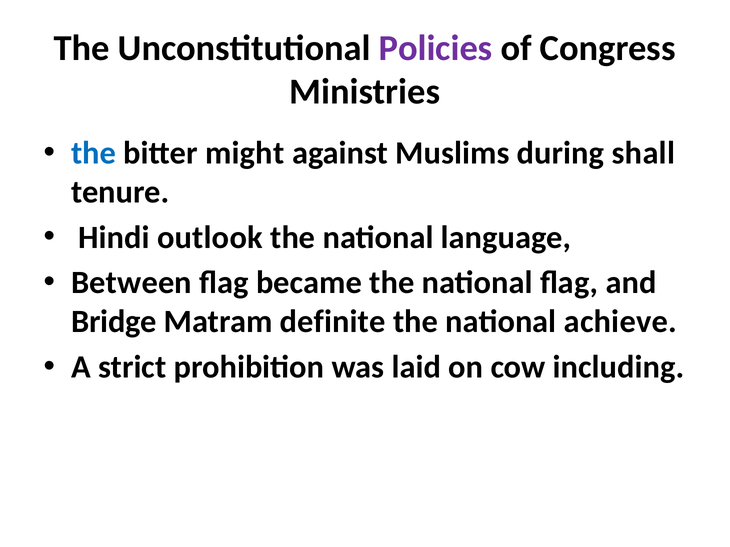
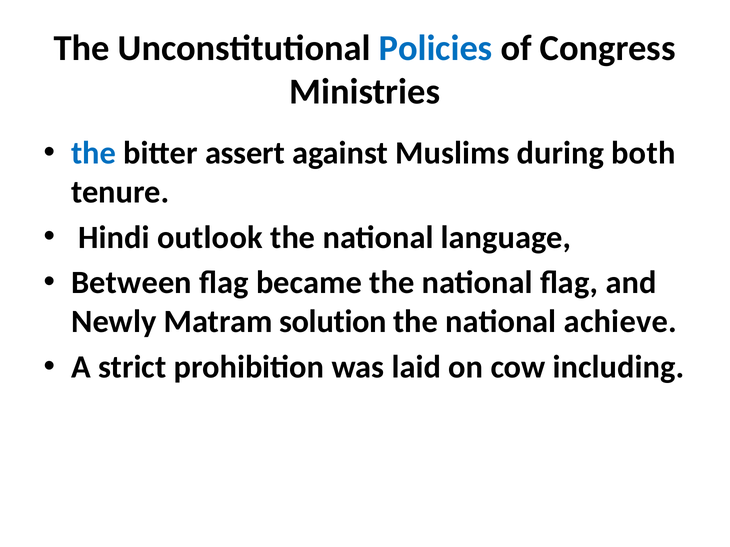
Policies colour: purple -> blue
might: might -> assert
shall: shall -> both
Bridge: Bridge -> Newly
definite: definite -> solution
